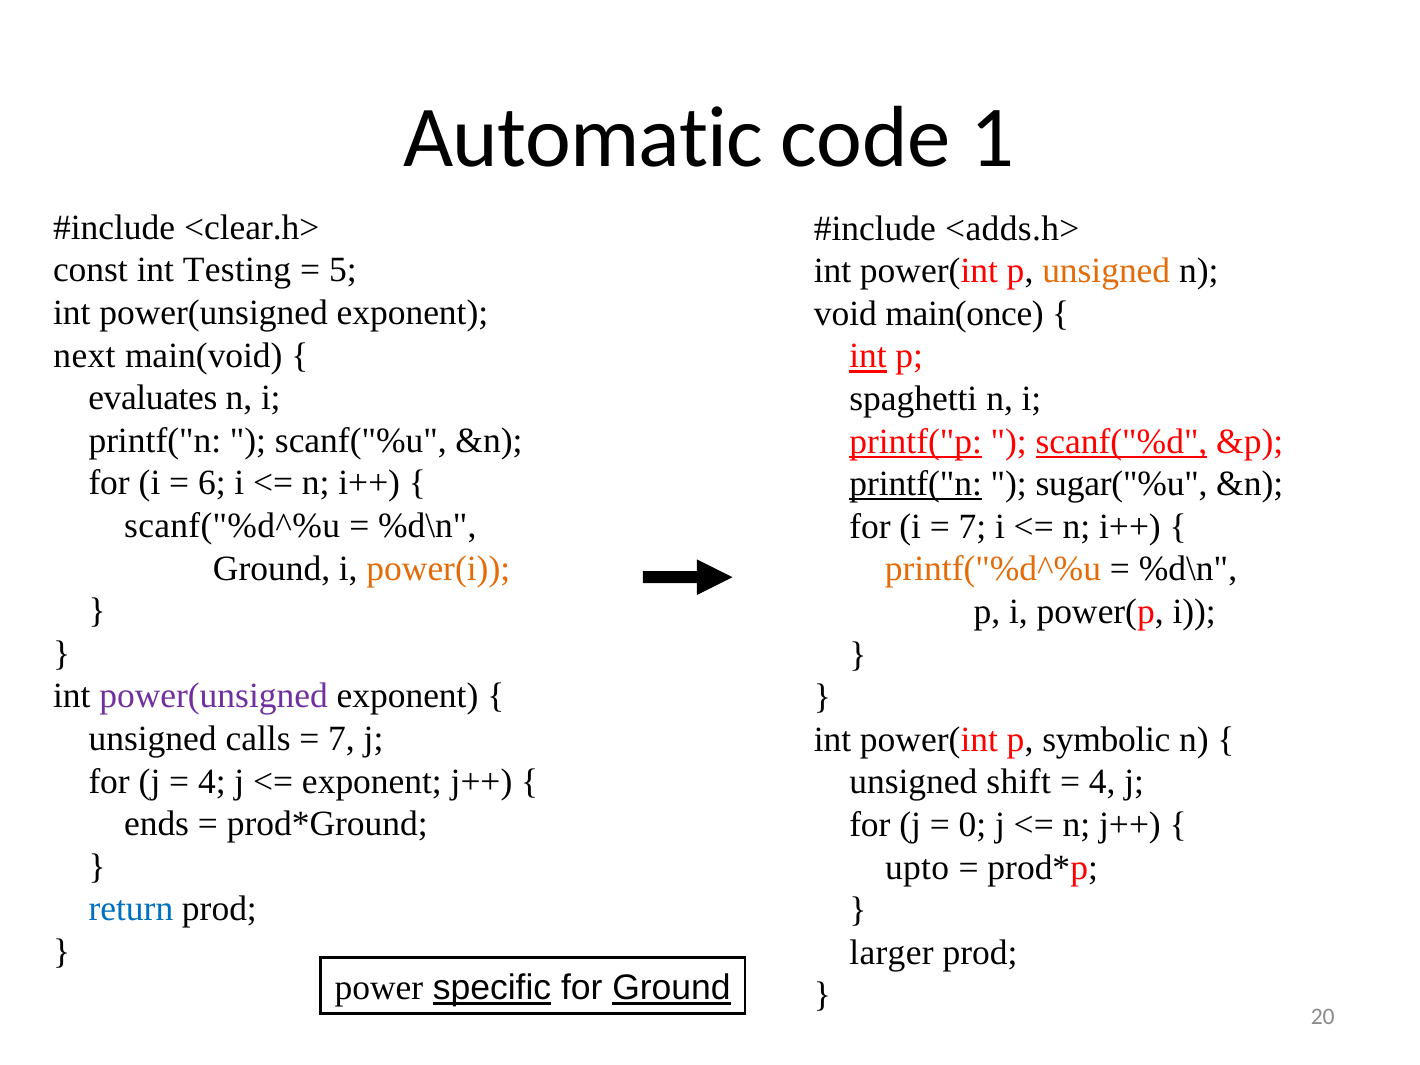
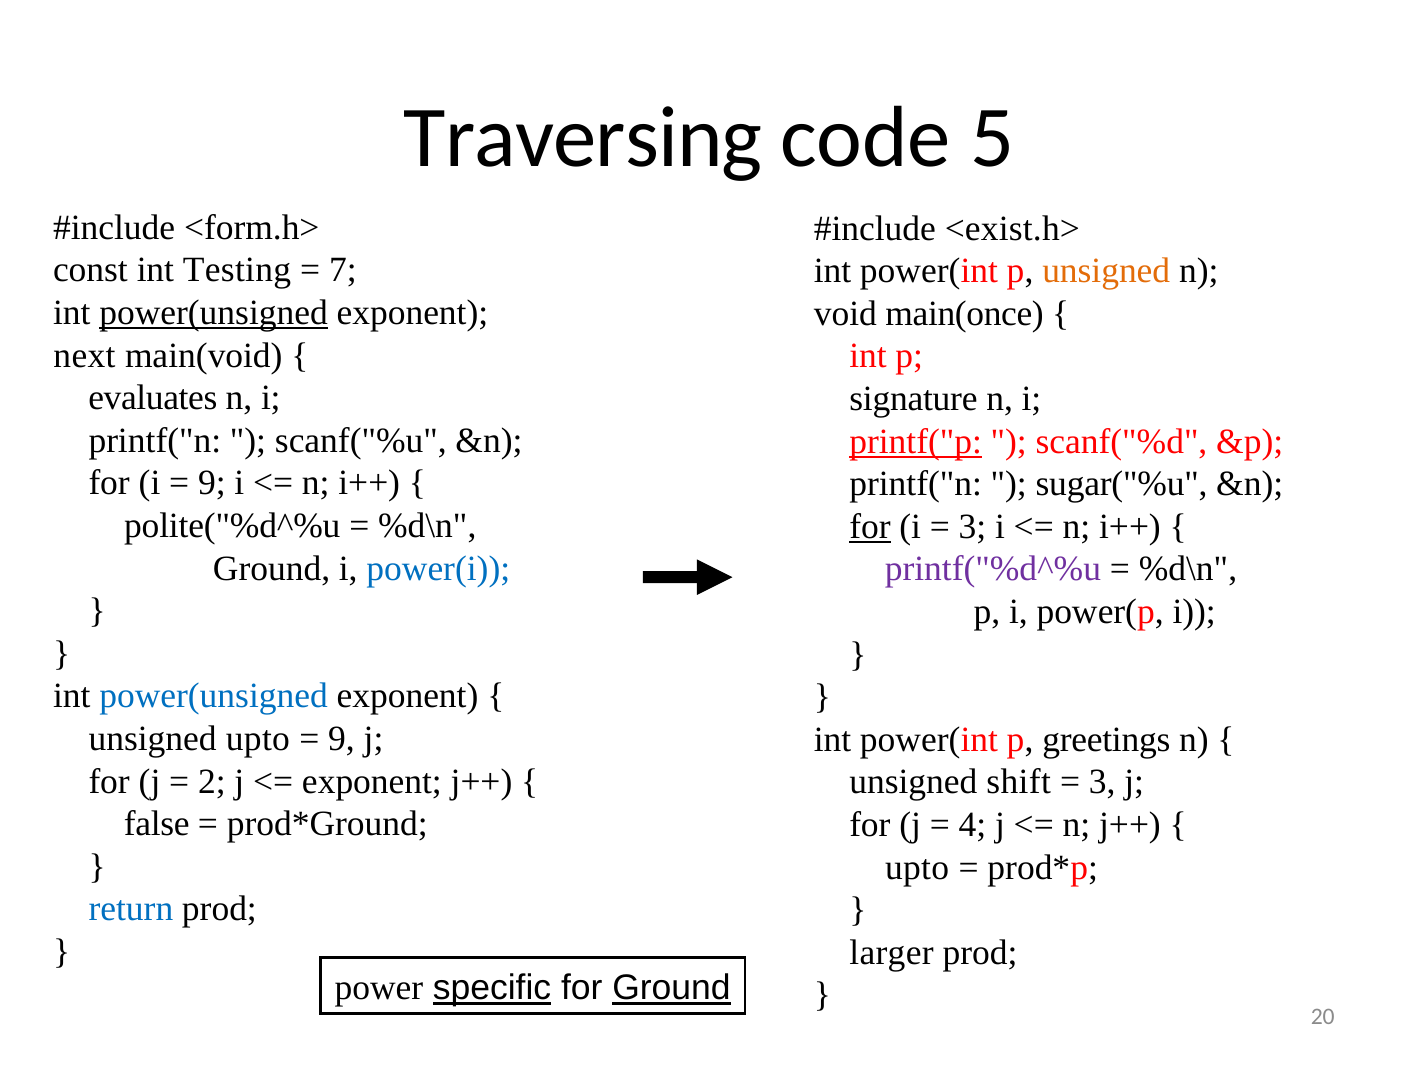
Automatic: Automatic -> Traversing
1: 1 -> 5
<clear.h>: <clear.h> -> <form.h>
<adds.h>: <adds.h> -> <exist.h>
5: 5 -> 7
power(unsigned at (214, 313) underline: none -> present
int at (868, 356) underline: present -> none
spaghetti: spaghetti -> signature
scanf("%d underline: present -> none
6 at (212, 483): 6 -> 9
printf("n at (916, 484) underline: present -> none
scanf("%d^%u: scanf("%d^%u -> polite("%d^%u
for at (870, 527) underline: none -> present
7 at (973, 527): 7 -> 3
power(i colour: orange -> blue
printf("%d^%u colour: orange -> purple
power(unsigned at (214, 696) colour: purple -> blue
unsigned calls: calls -> upto
7 at (341, 739): 7 -> 9
symbolic: symbolic -> greetings
4 at (212, 781): 4 -> 2
4 at (1102, 782): 4 -> 3
ends: ends -> false
0: 0 -> 4
